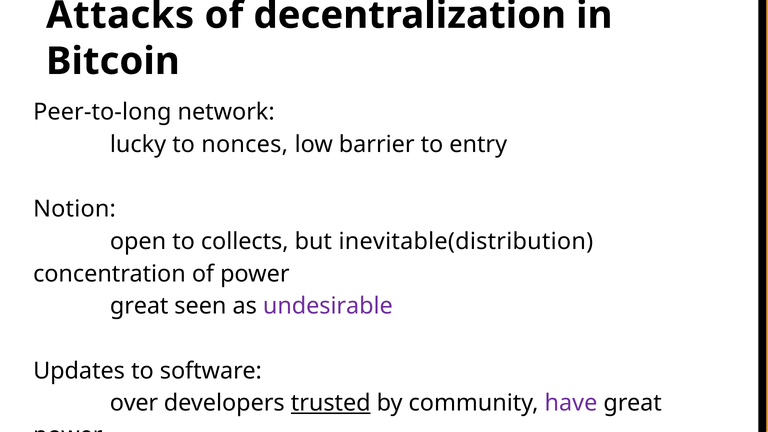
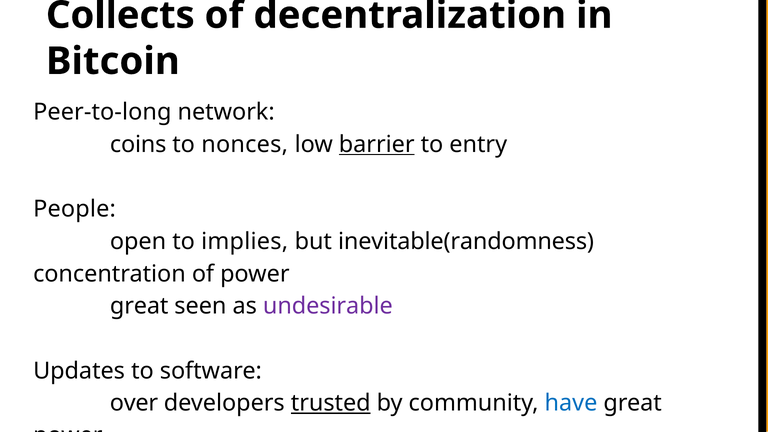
Attacks: Attacks -> Collects
lucky: lucky -> coins
barrier underline: none -> present
Notion: Notion -> People
collects: collects -> implies
inevitable(distribution: inevitable(distribution -> inevitable(randomness
have colour: purple -> blue
